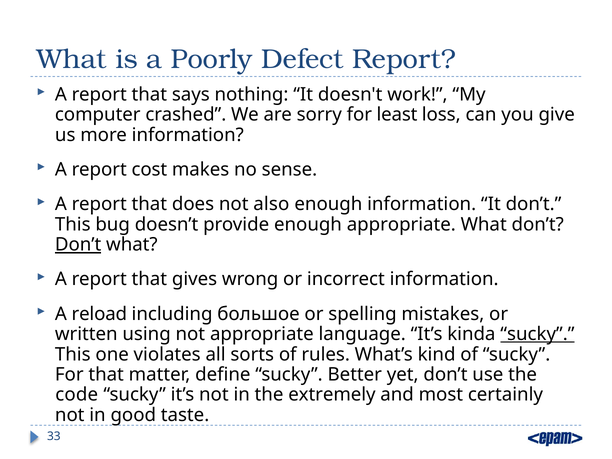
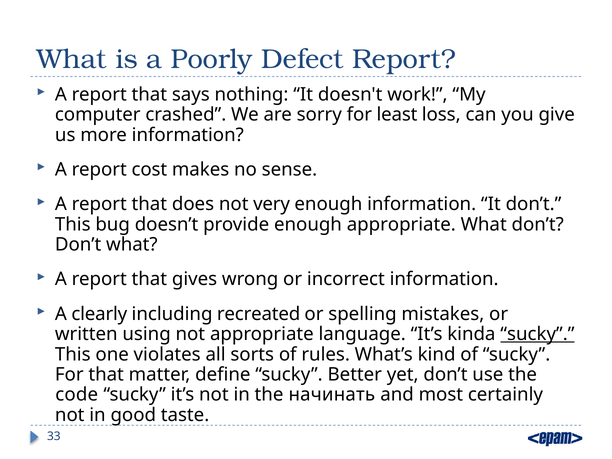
also: also -> very
Don’t at (78, 245) underline: present -> none
reload: reload -> clearly
большое: большое -> recreated
extremely: extremely -> начинать
